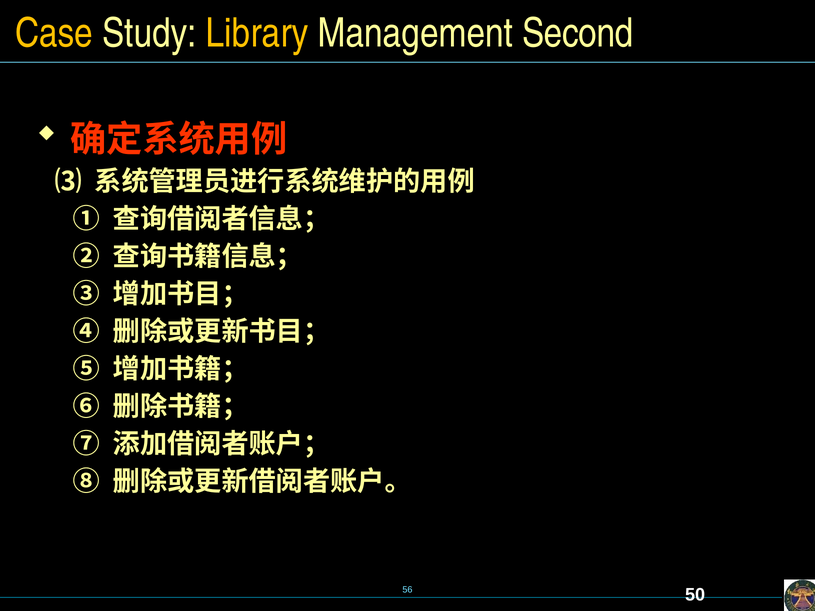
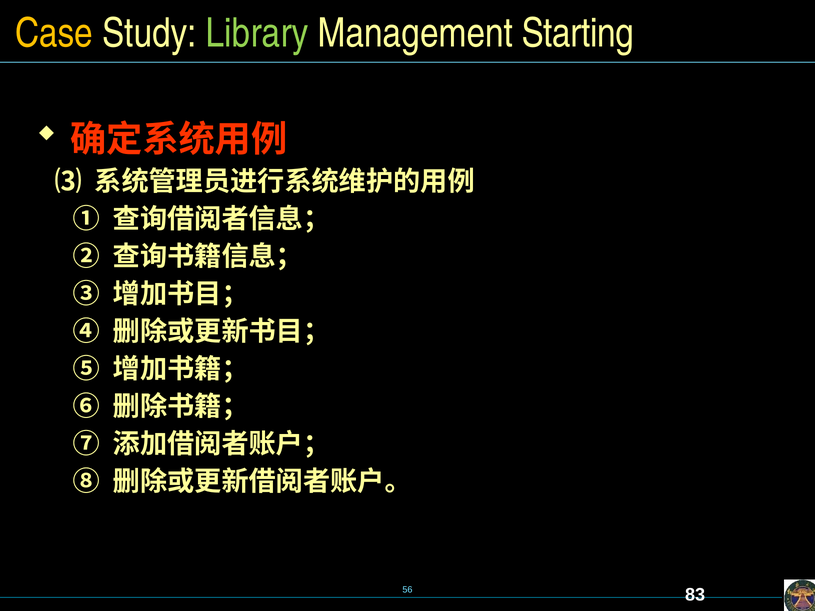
Library colour: yellow -> light green
Second: Second -> Starting
50: 50 -> 83
